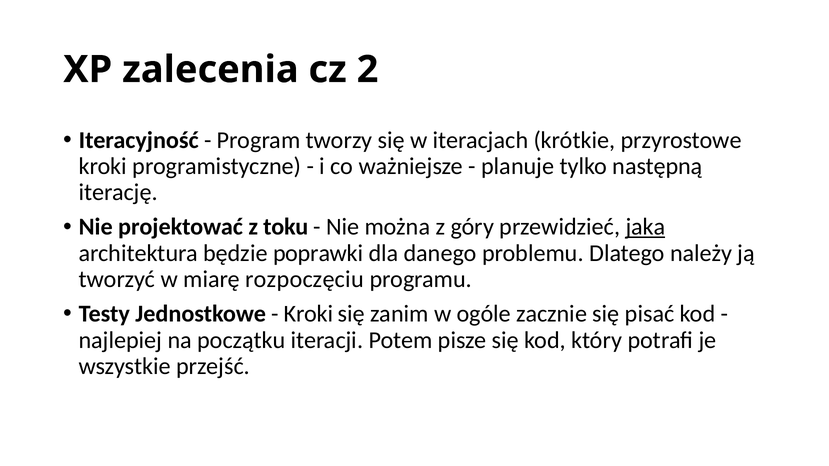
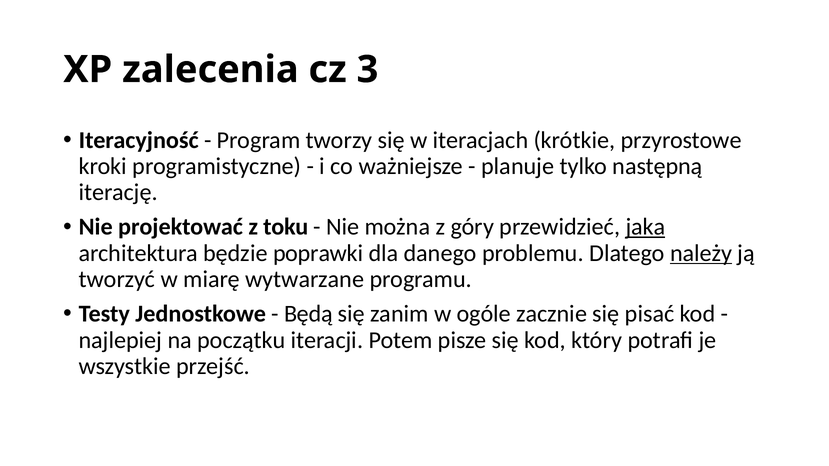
2: 2 -> 3
należy underline: none -> present
rozpoczęciu: rozpoczęciu -> wytwarzane
Kroki at (308, 314): Kroki -> Będą
